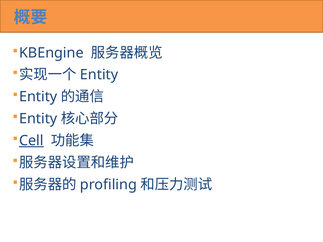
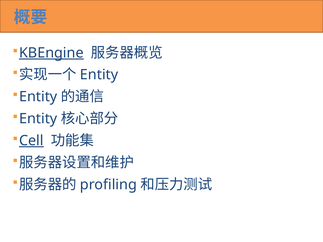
KBEngine underline: none -> present
